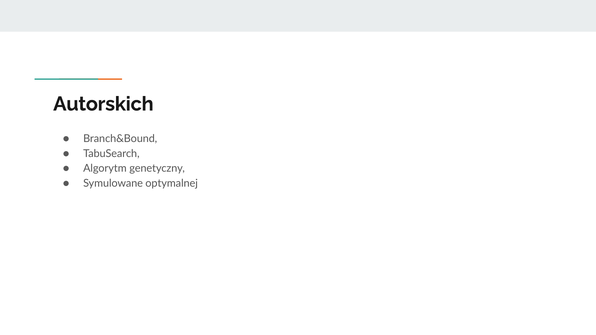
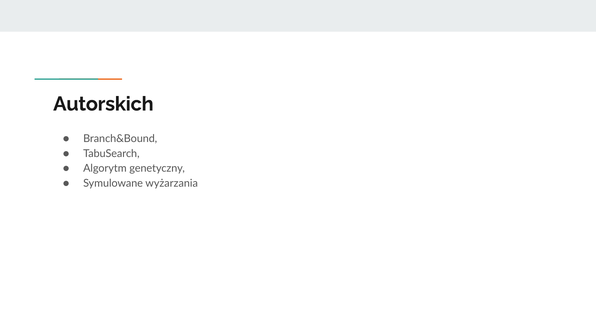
optymalnej: optymalnej -> wyżarzania
